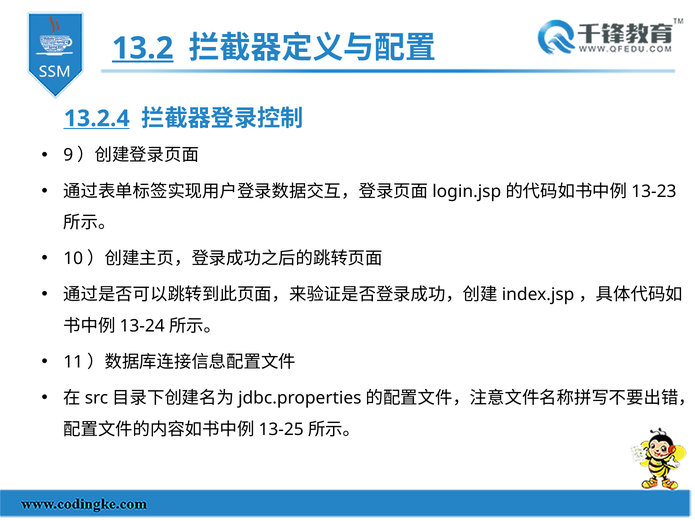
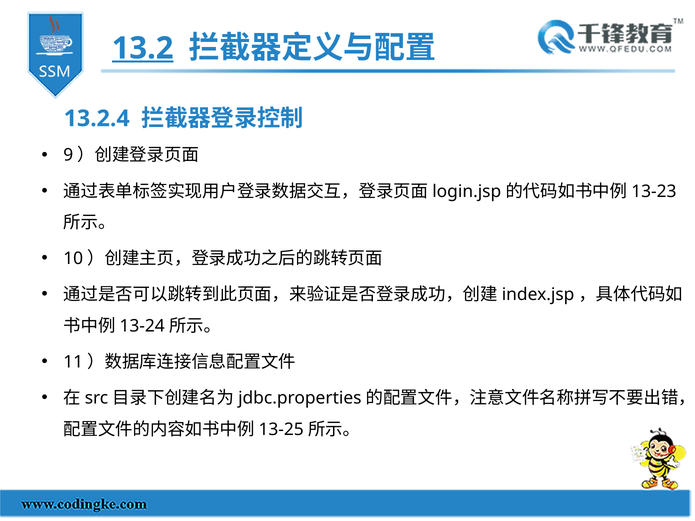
13.2.4 underline: present -> none
